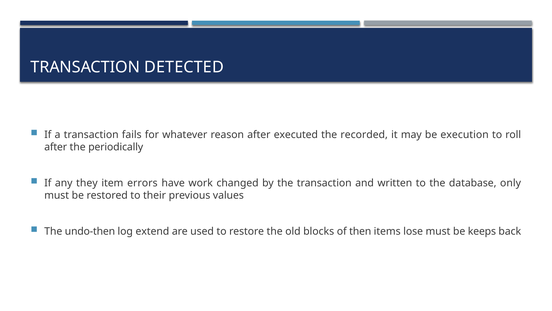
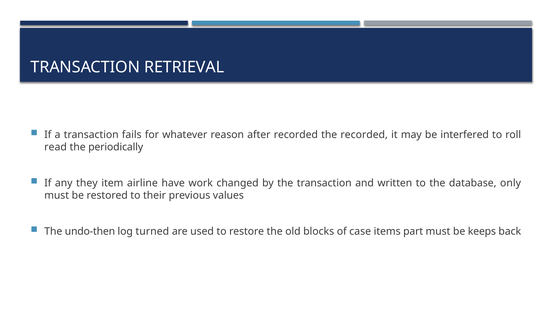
DETECTED: DETECTED -> RETRIEVAL
after executed: executed -> recorded
execution: execution -> interfered
after at (56, 147): after -> read
errors: errors -> airline
extend: extend -> turned
then: then -> case
lose: lose -> part
